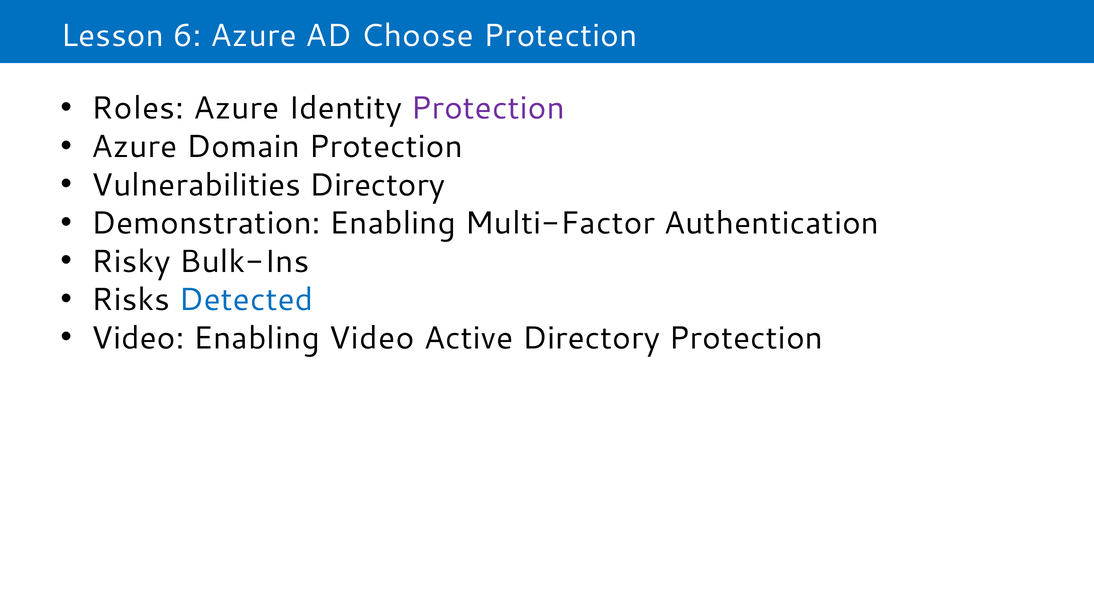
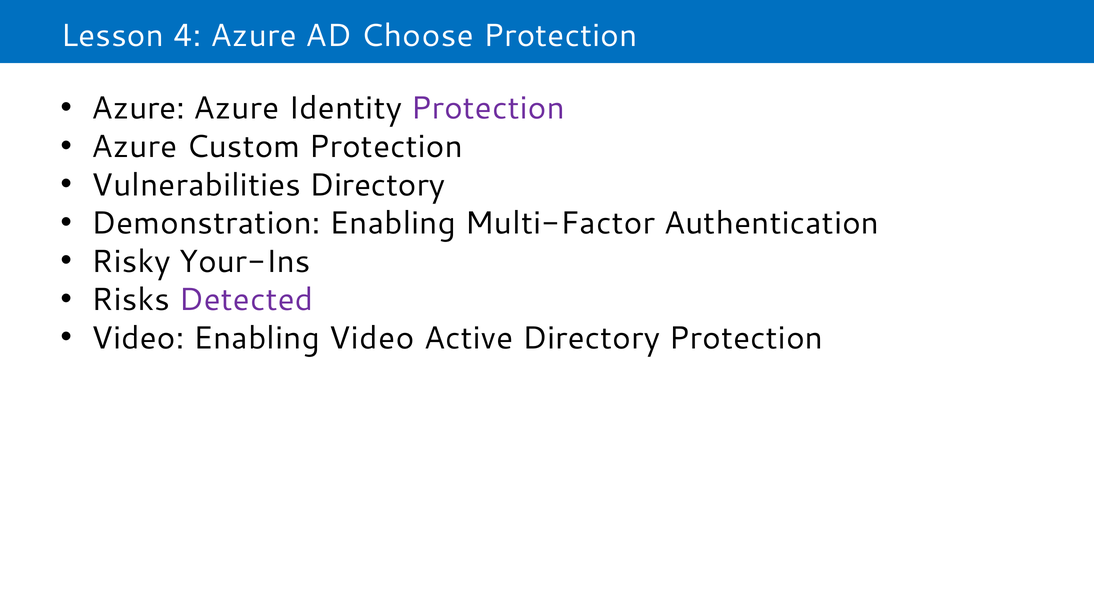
6: 6 -> 4
Roles at (138, 109): Roles -> Azure
Domain: Domain -> Custom
Bulk-Ins: Bulk-Ins -> Your-Ins
Detected colour: blue -> purple
